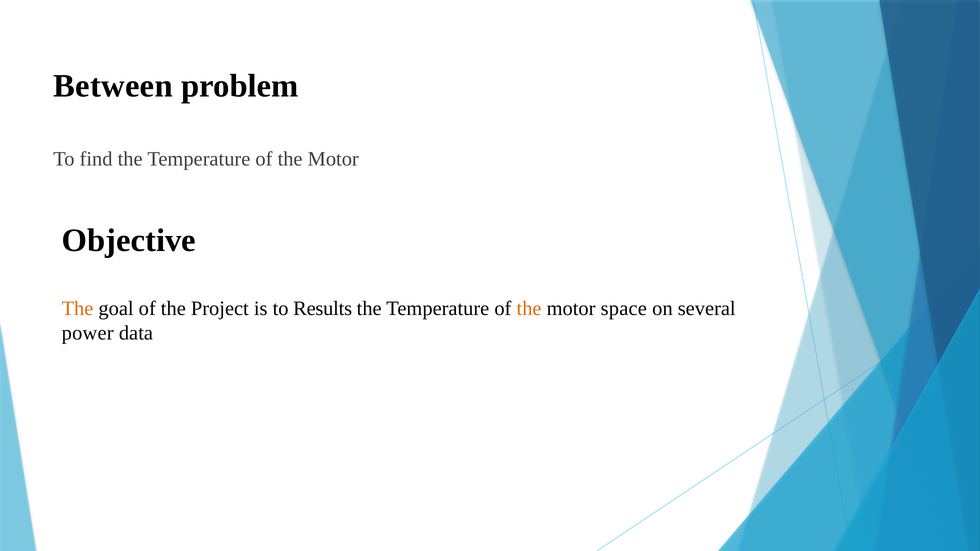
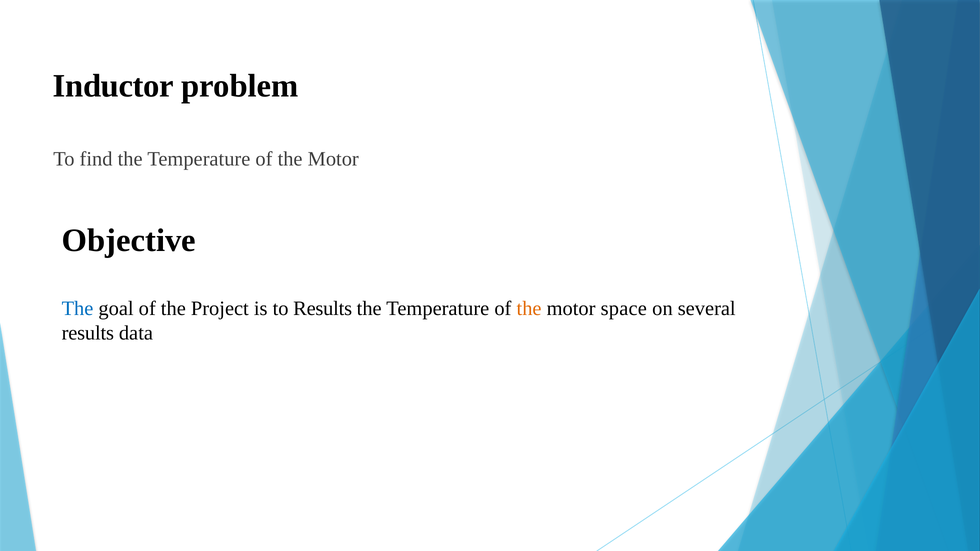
Between: Between -> Inductor
The at (77, 309) colour: orange -> blue
power at (88, 333): power -> results
